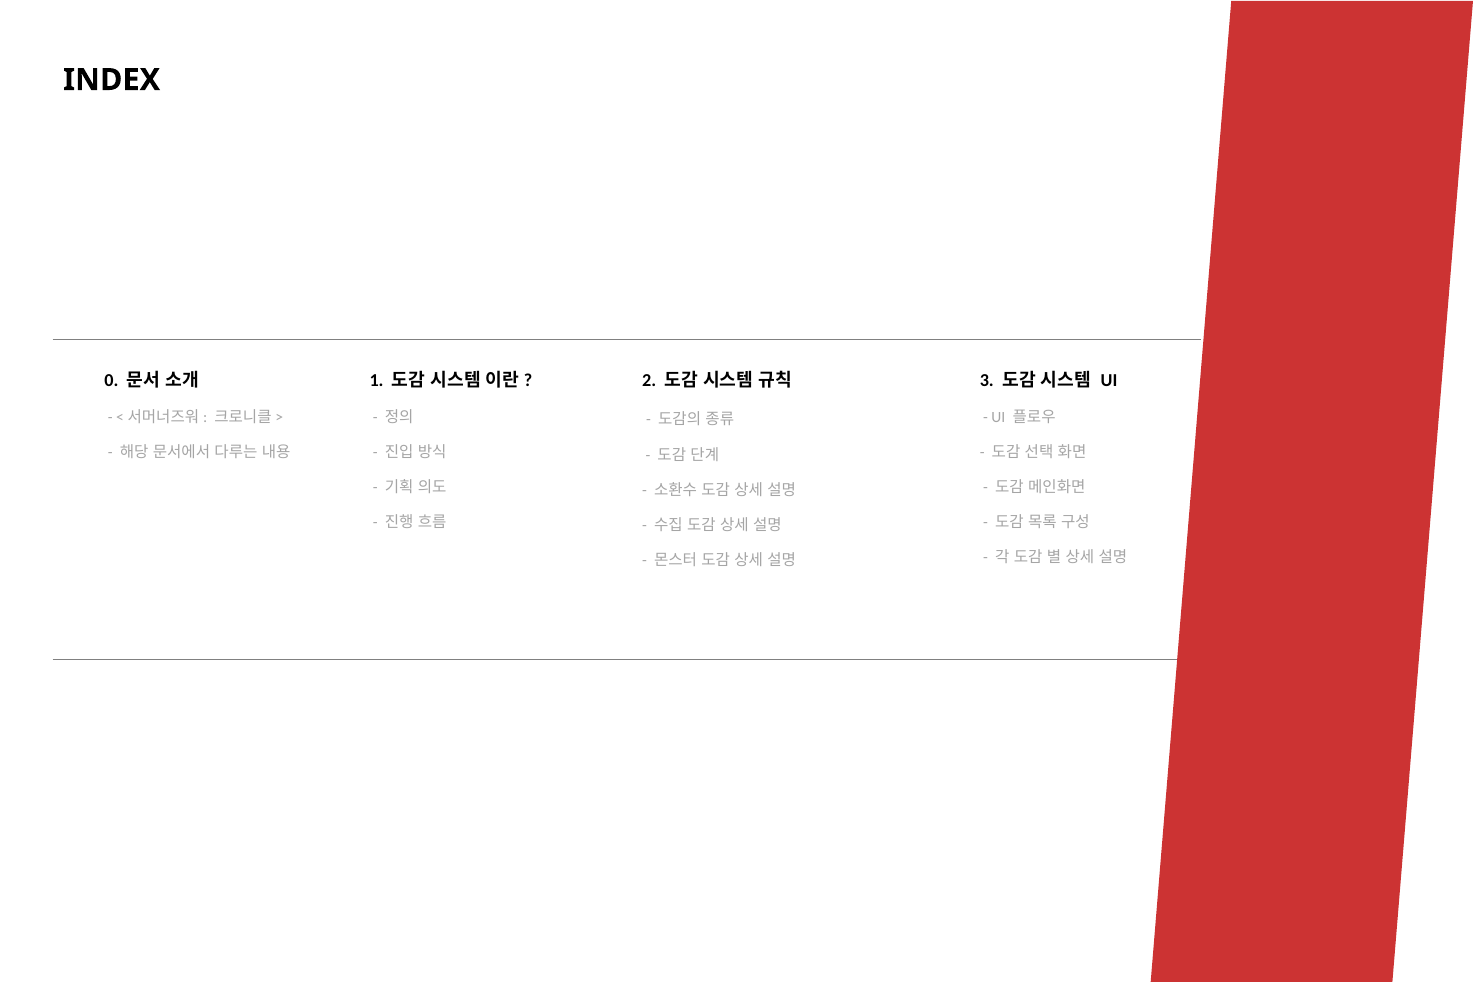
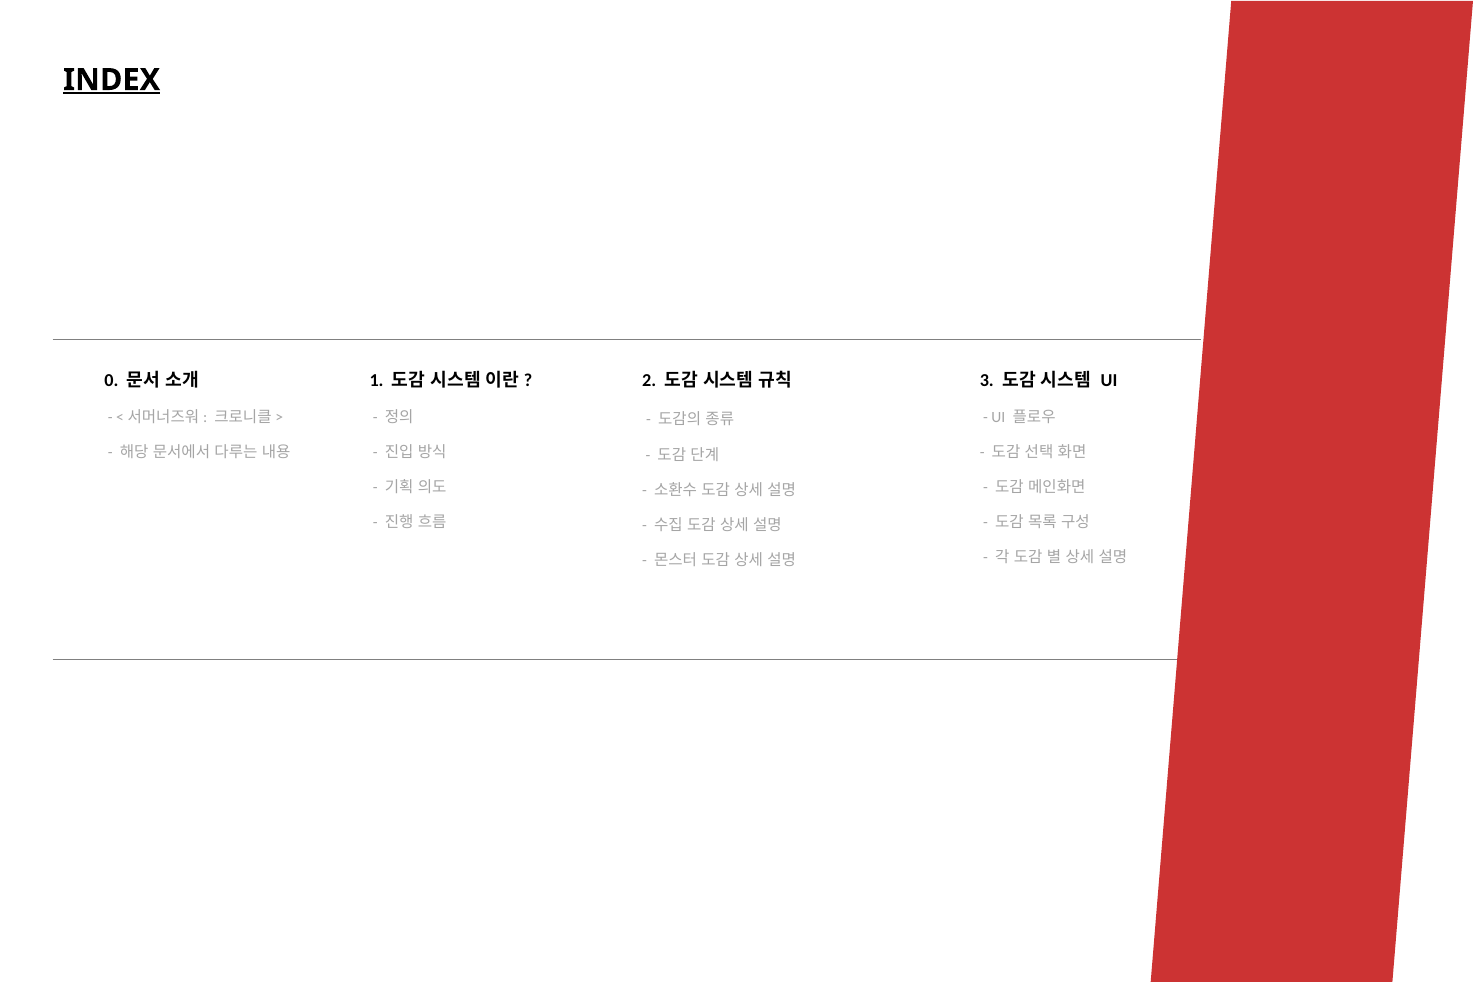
INDEX underline: none -> present
